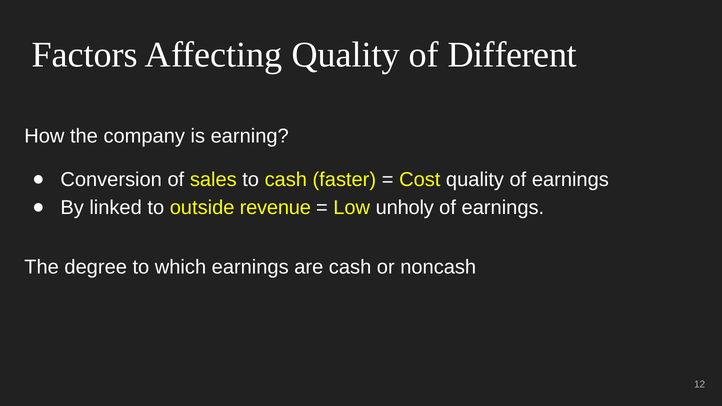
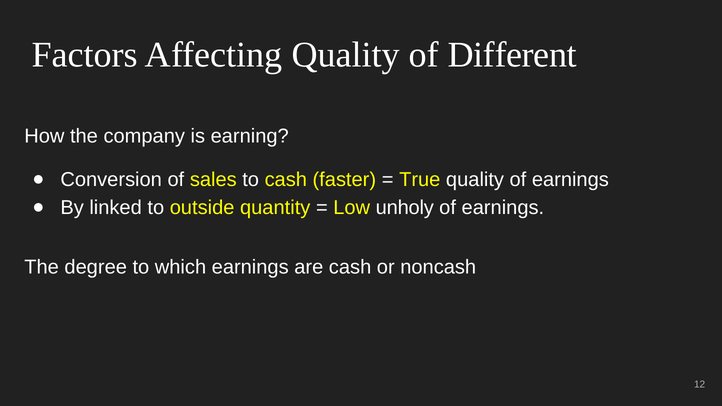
Cost: Cost -> True
revenue: revenue -> quantity
